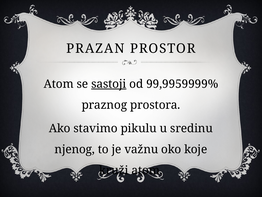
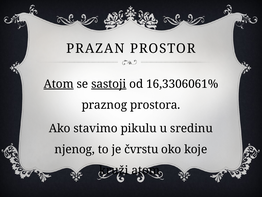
Atom at (59, 84) underline: none -> present
99,9959999%: 99,9959999% -> 16,3306061%
važnu: važnu -> čvrstu
